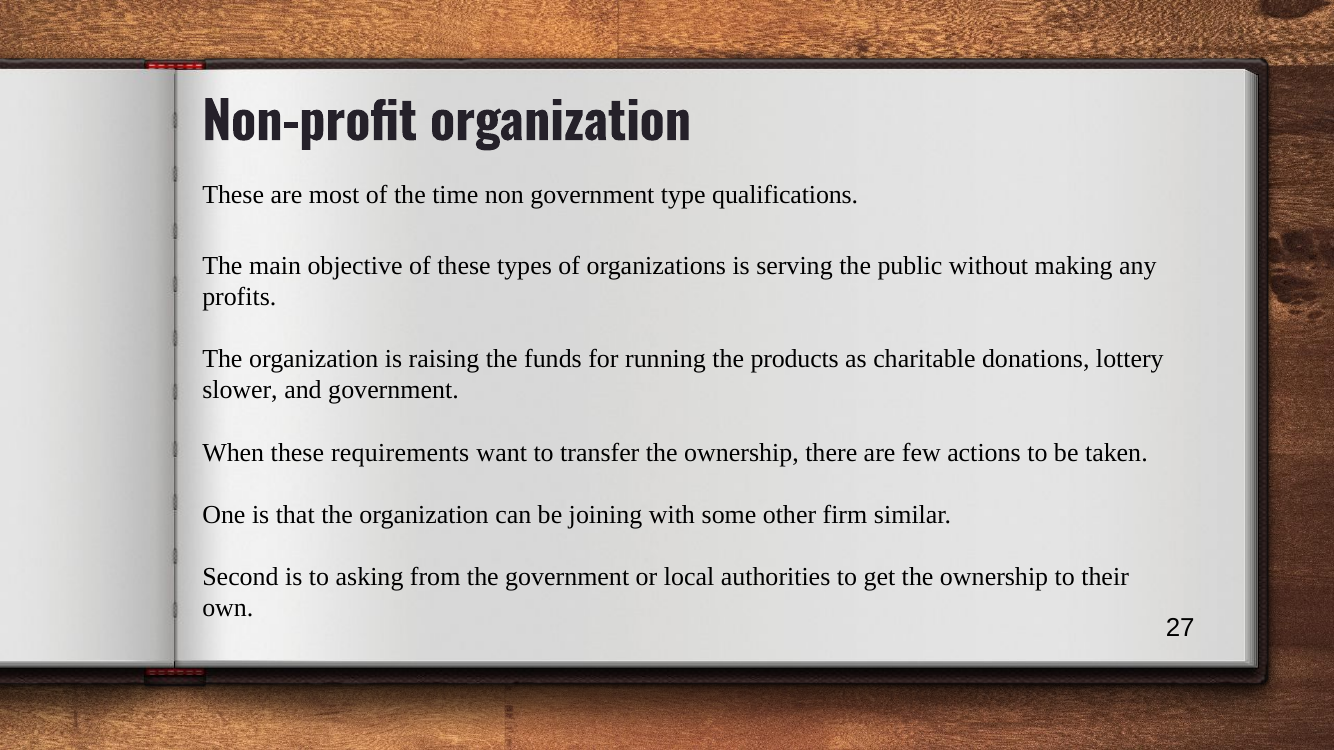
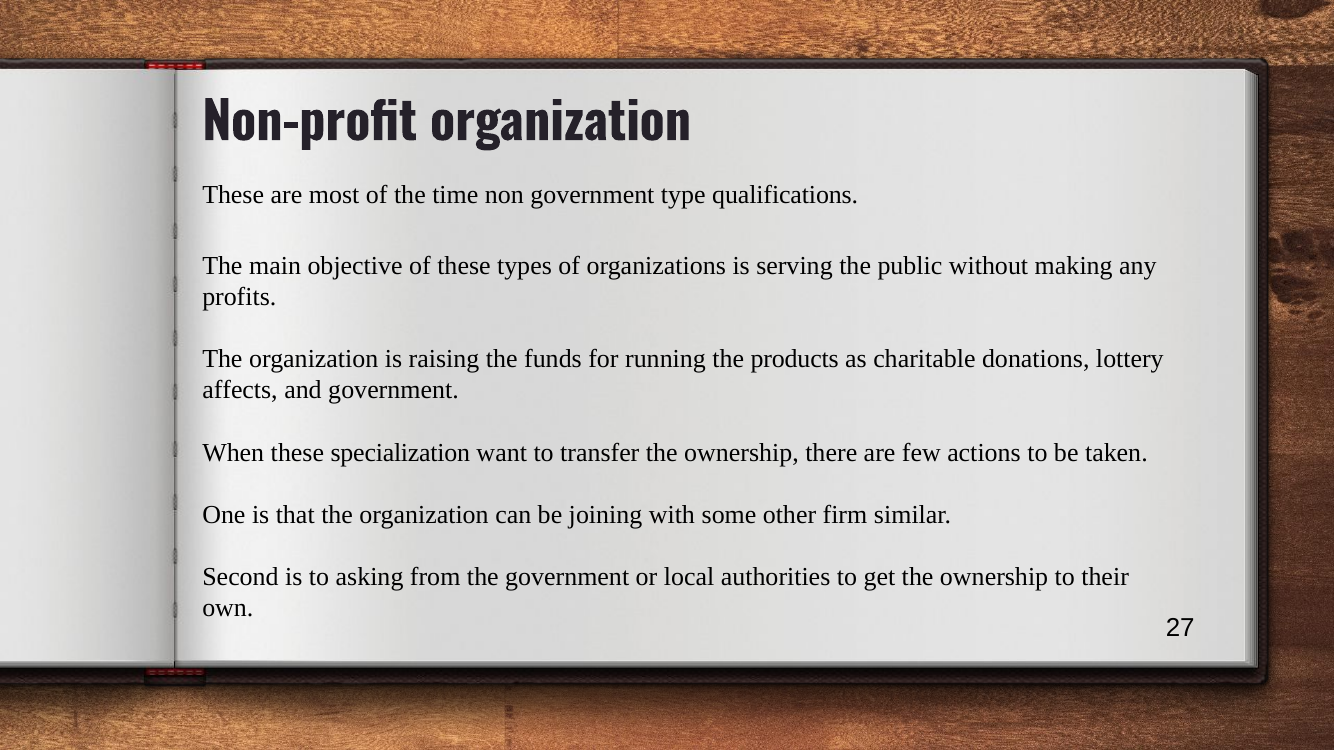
slower: slower -> affects
requirements: requirements -> specialization
